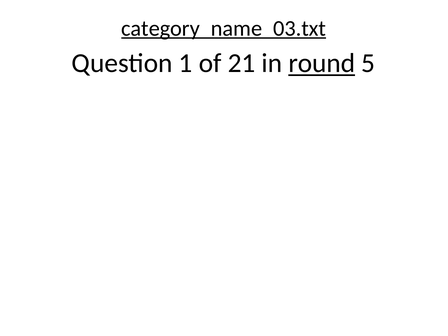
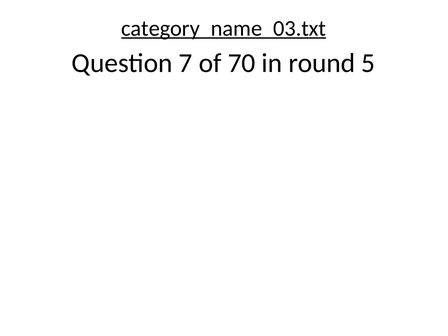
1: 1 -> 7
21: 21 -> 70
round underline: present -> none
